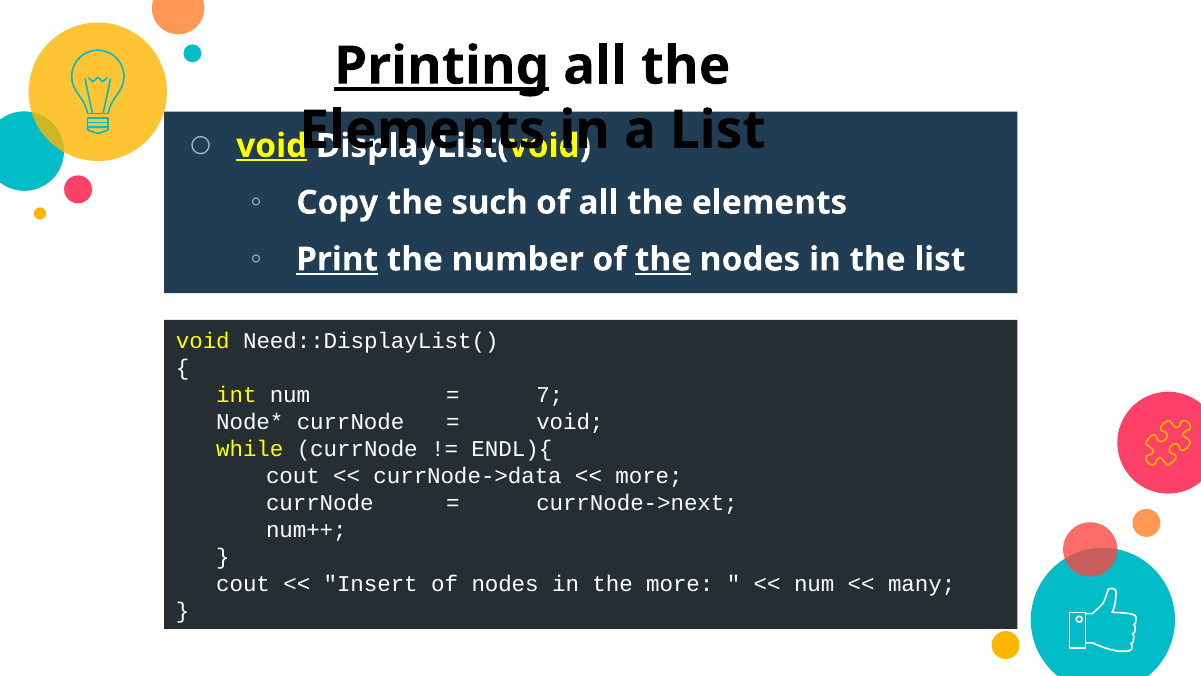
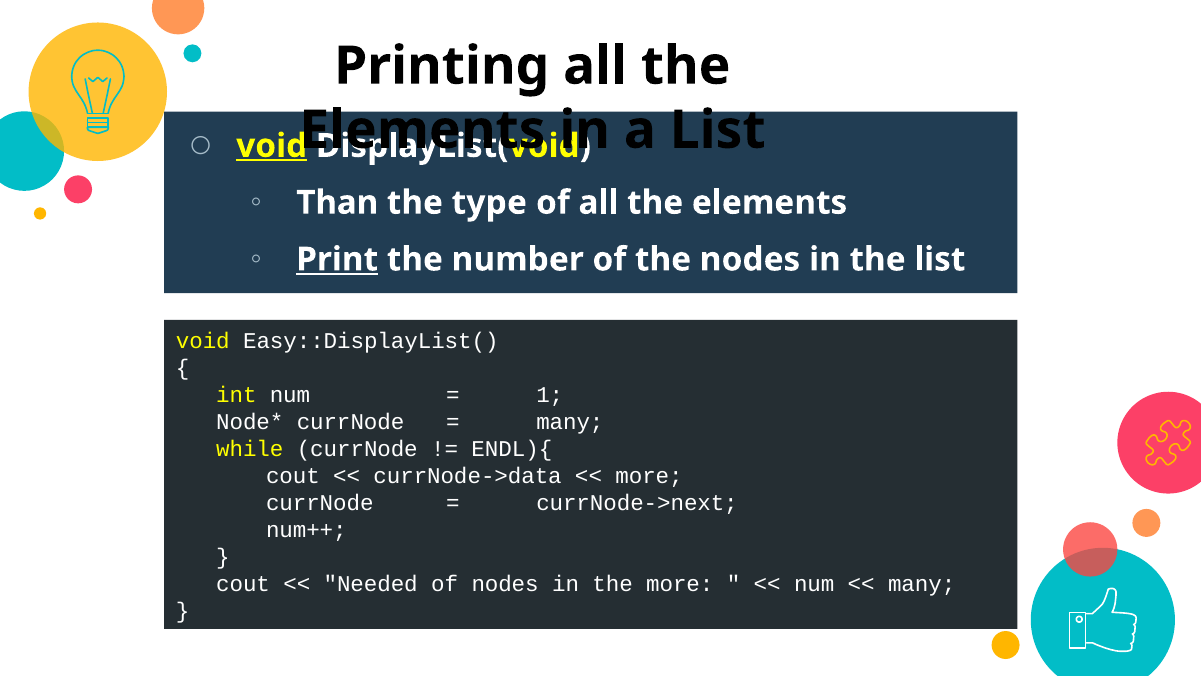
Printing underline: present -> none
Copy: Copy -> Than
such: such -> type
the at (663, 259) underline: present -> none
Need::DisplayList(: Need::DisplayList( -> Easy::DisplayList(
7: 7 -> 1
void at (570, 422): void -> many
Insert: Insert -> Needed
